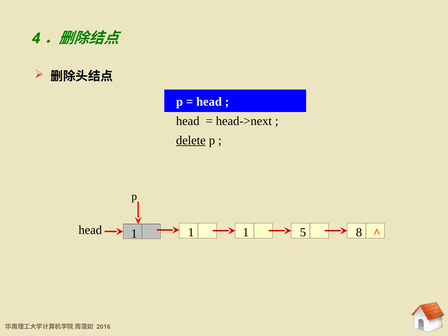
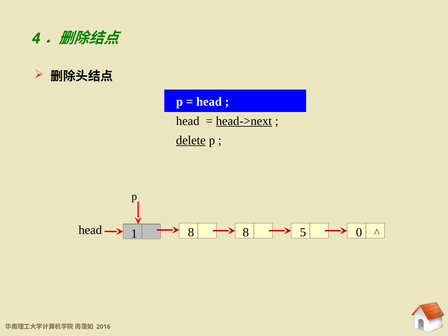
head->next underline: none -> present
head 1: 1 -> 8
8: 8 -> 0
1 1: 1 -> 8
